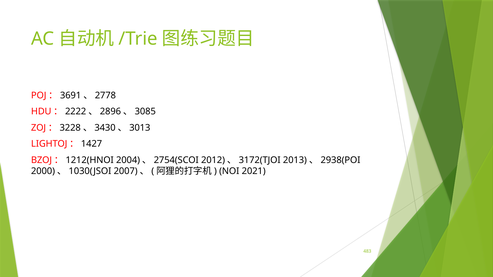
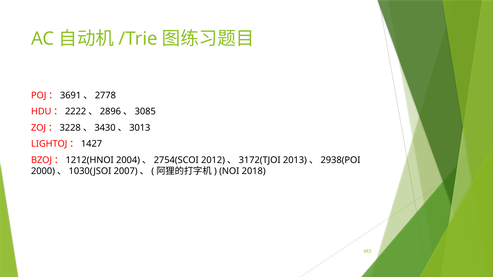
2021: 2021 -> 2018
